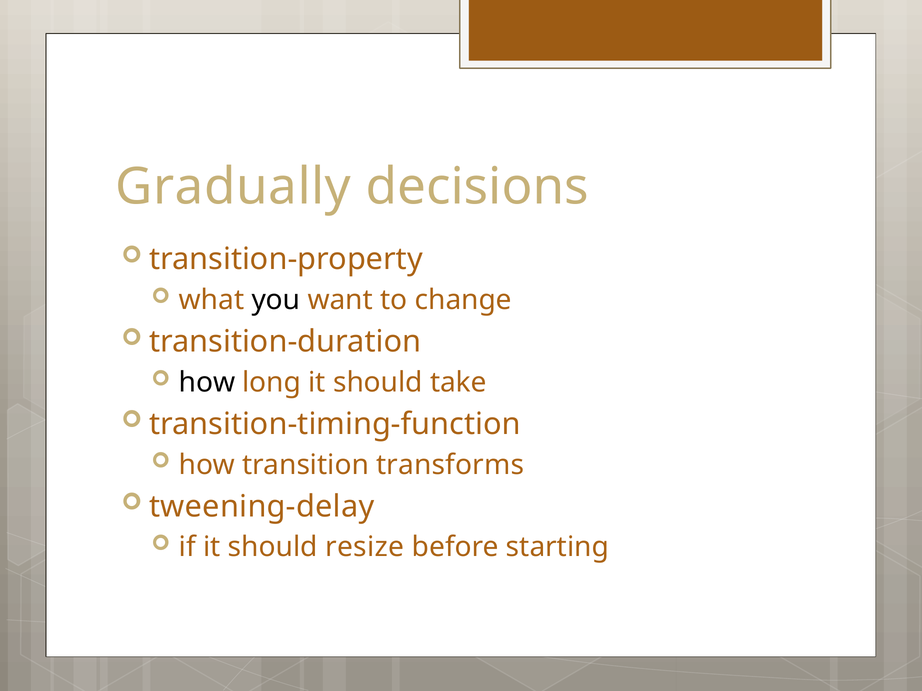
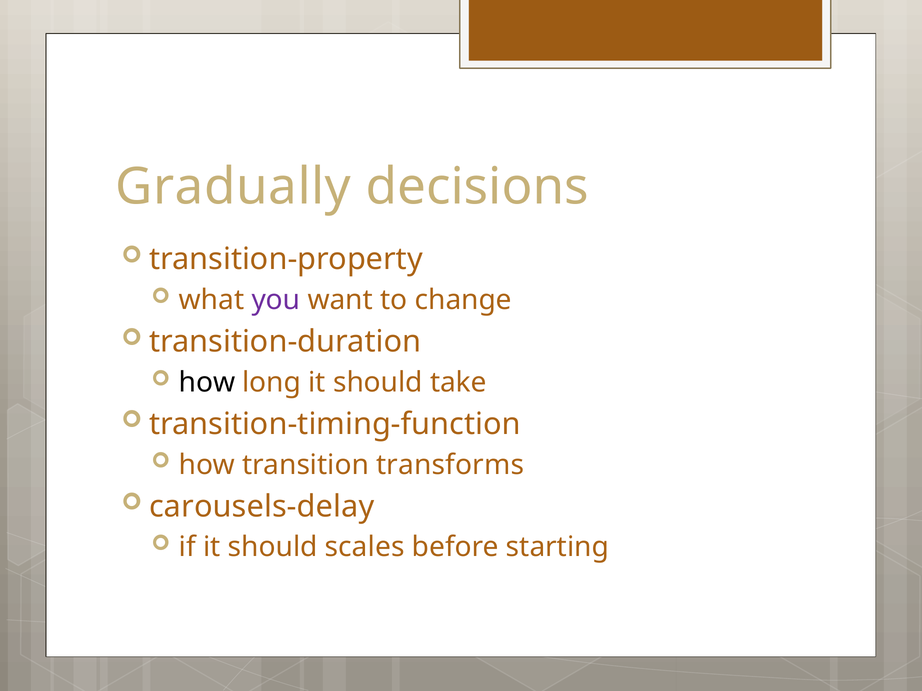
you colour: black -> purple
tweening-delay: tweening-delay -> carousels-delay
resize: resize -> scales
